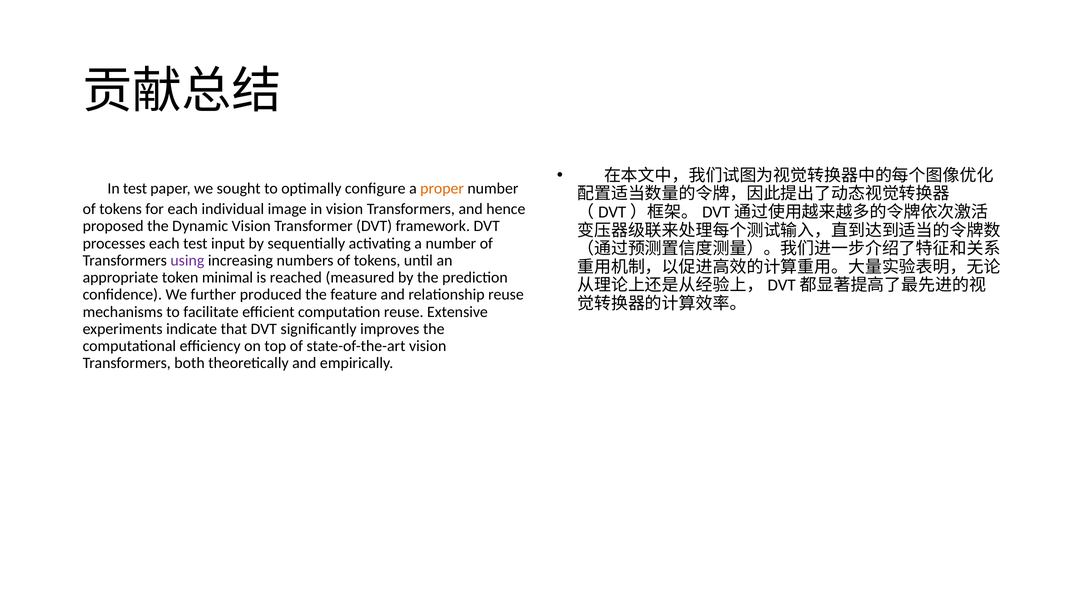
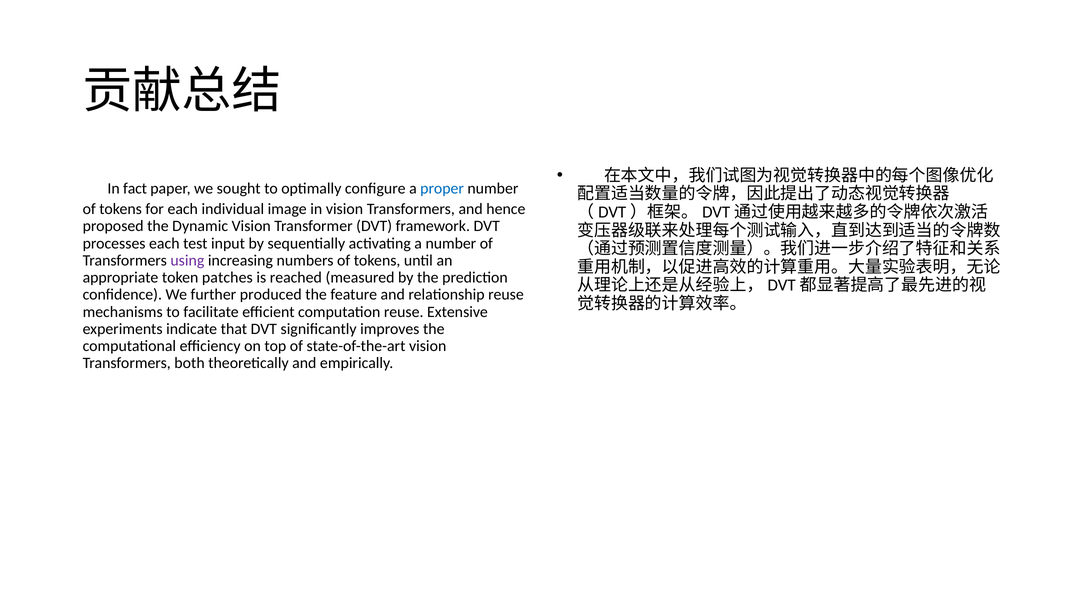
In test: test -> fact
proper colour: orange -> blue
minimal: minimal -> patches
